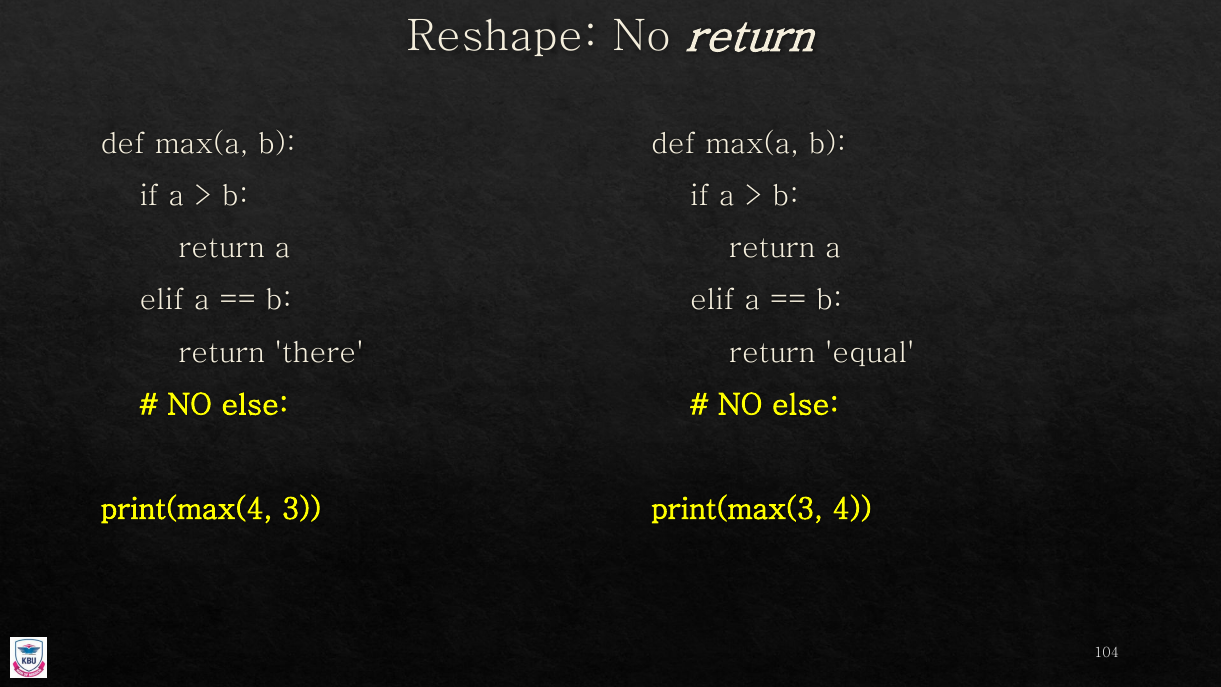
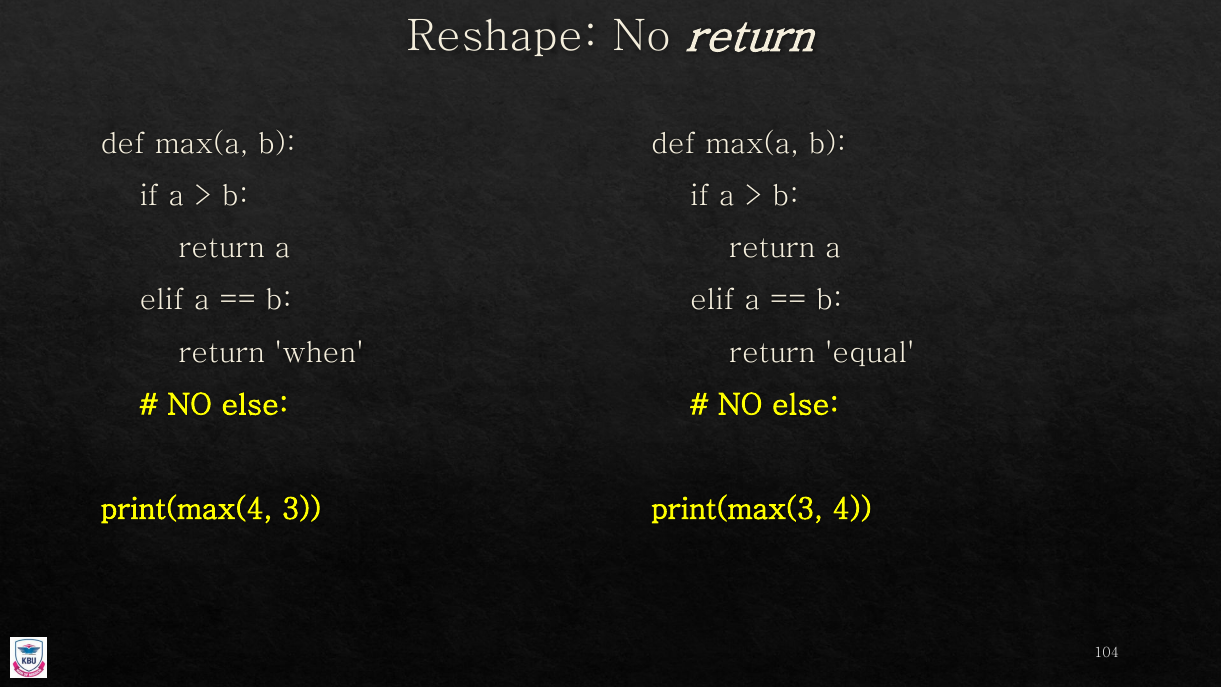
there: there -> when
